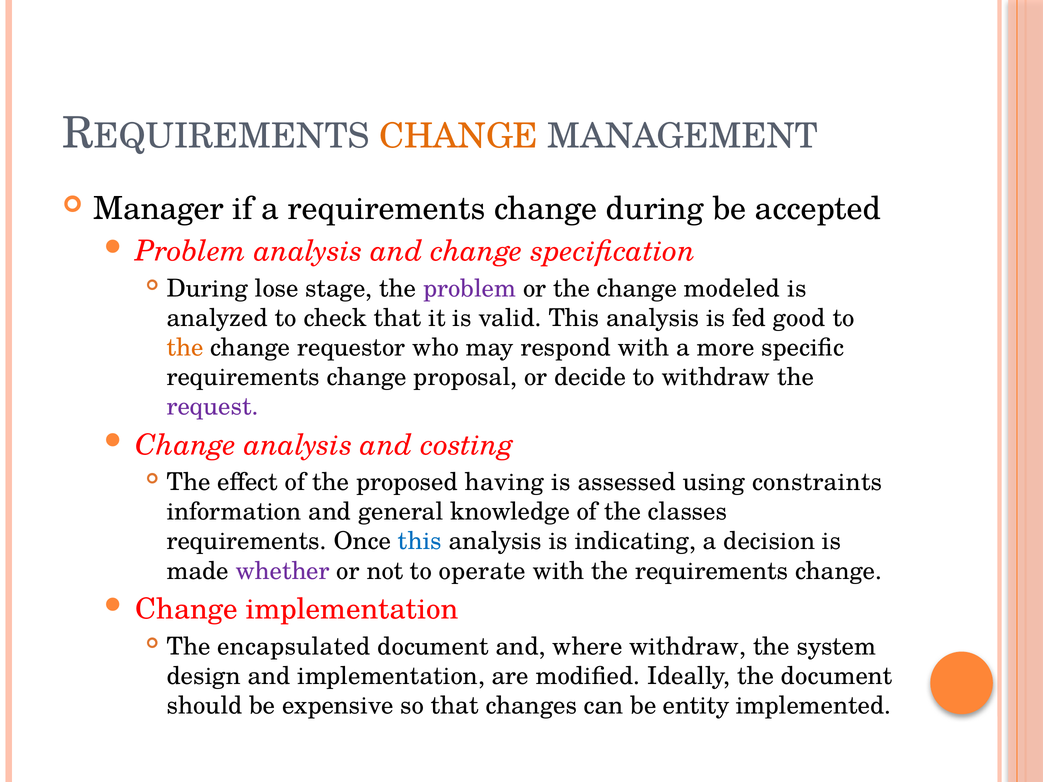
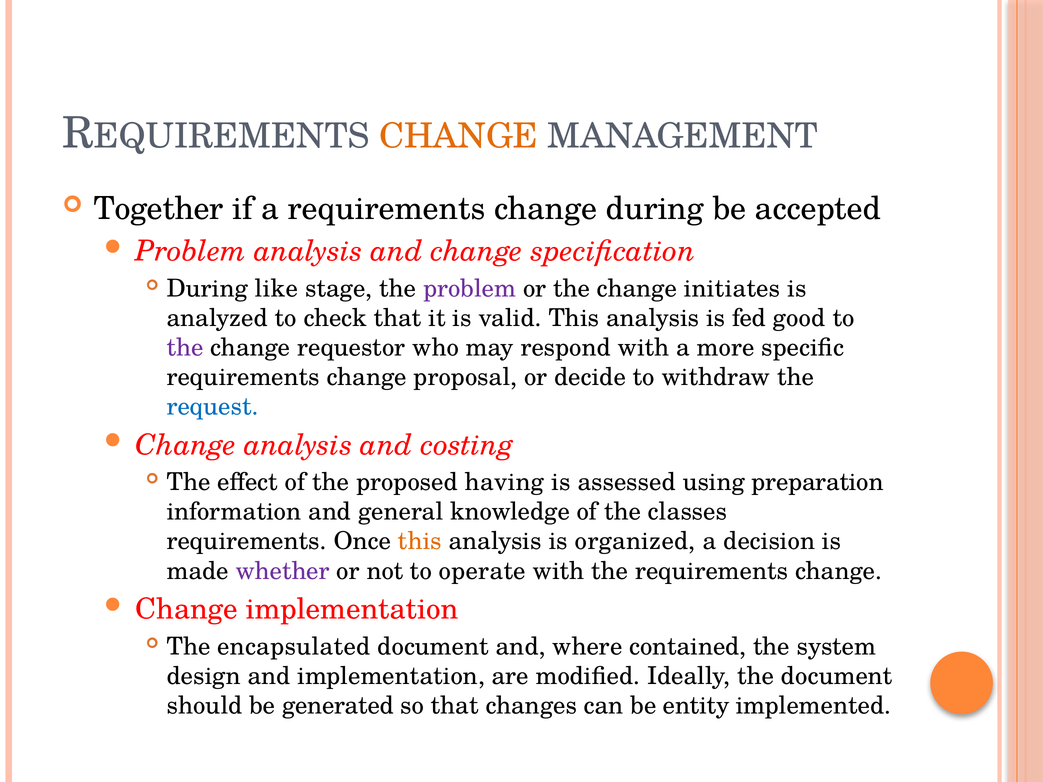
Manager: Manager -> Together
lose: lose -> like
modeled: modeled -> initiates
the at (185, 348) colour: orange -> purple
request colour: purple -> blue
constraints: constraints -> preparation
this at (420, 541) colour: blue -> orange
indicating: indicating -> organized
where withdraw: withdraw -> contained
expensive: expensive -> generated
